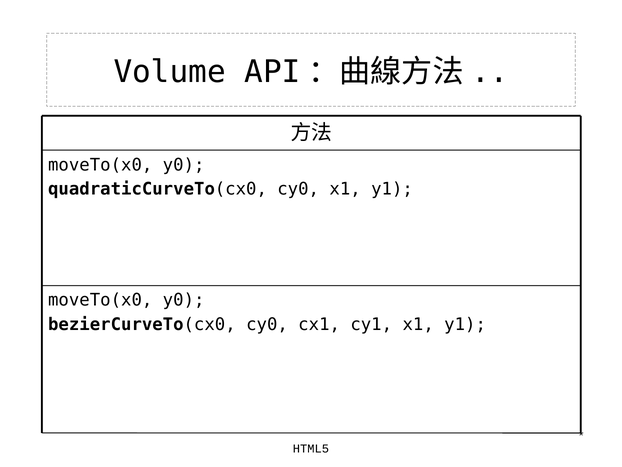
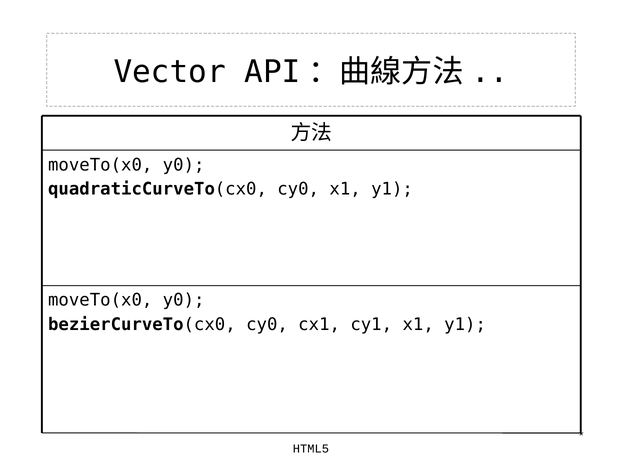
Volume: Volume -> Vector
